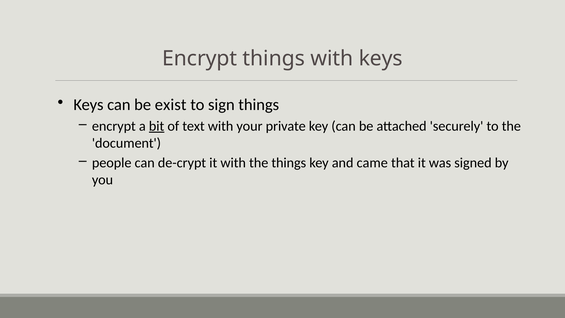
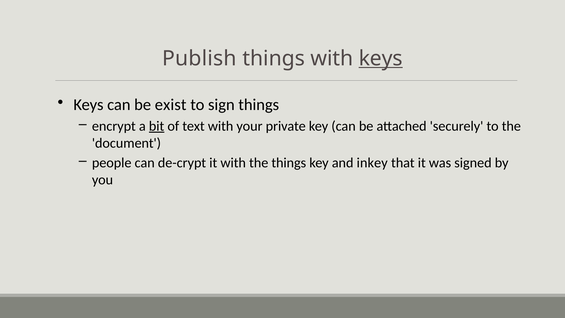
Encrypt at (200, 58): Encrypt -> Publish
keys at (381, 58) underline: none -> present
came: came -> inkey
